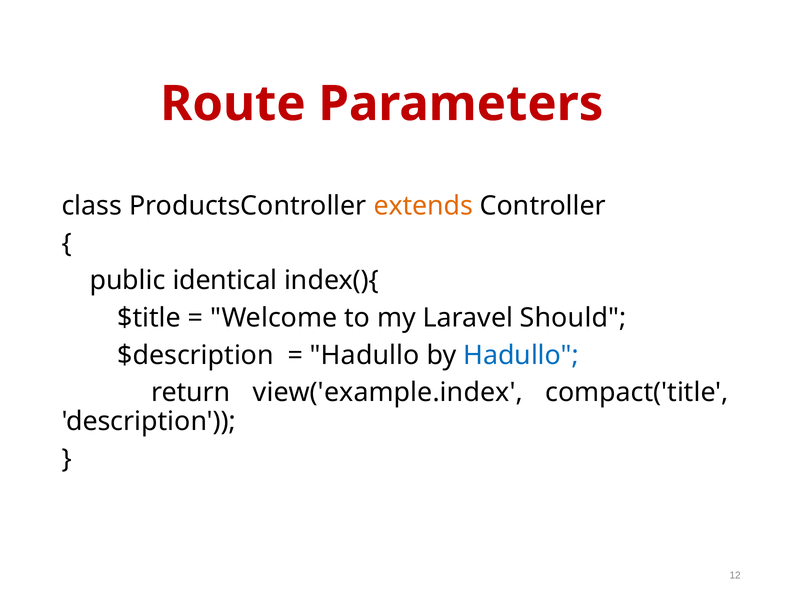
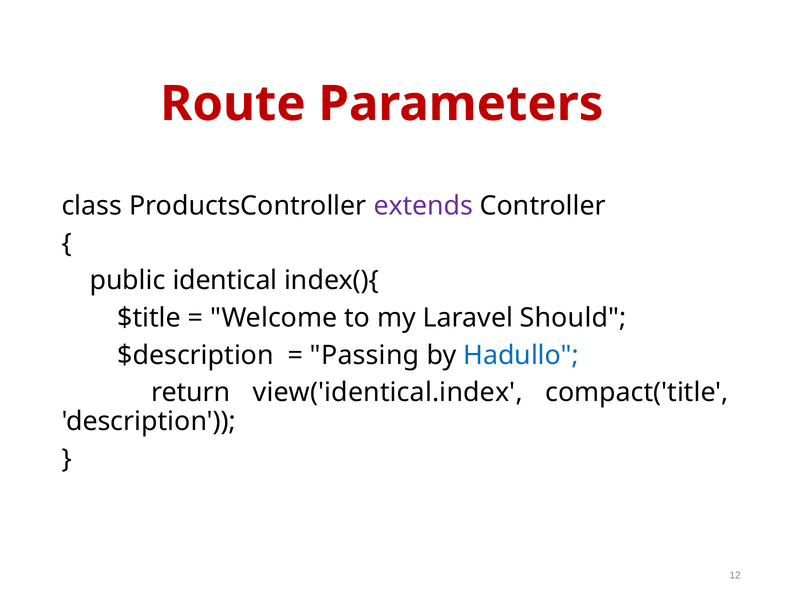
extends colour: orange -> purple
Hadullo at (365, 355): Hadullo -> Passing
view('example.index: view('example.index -> view('identical.index
